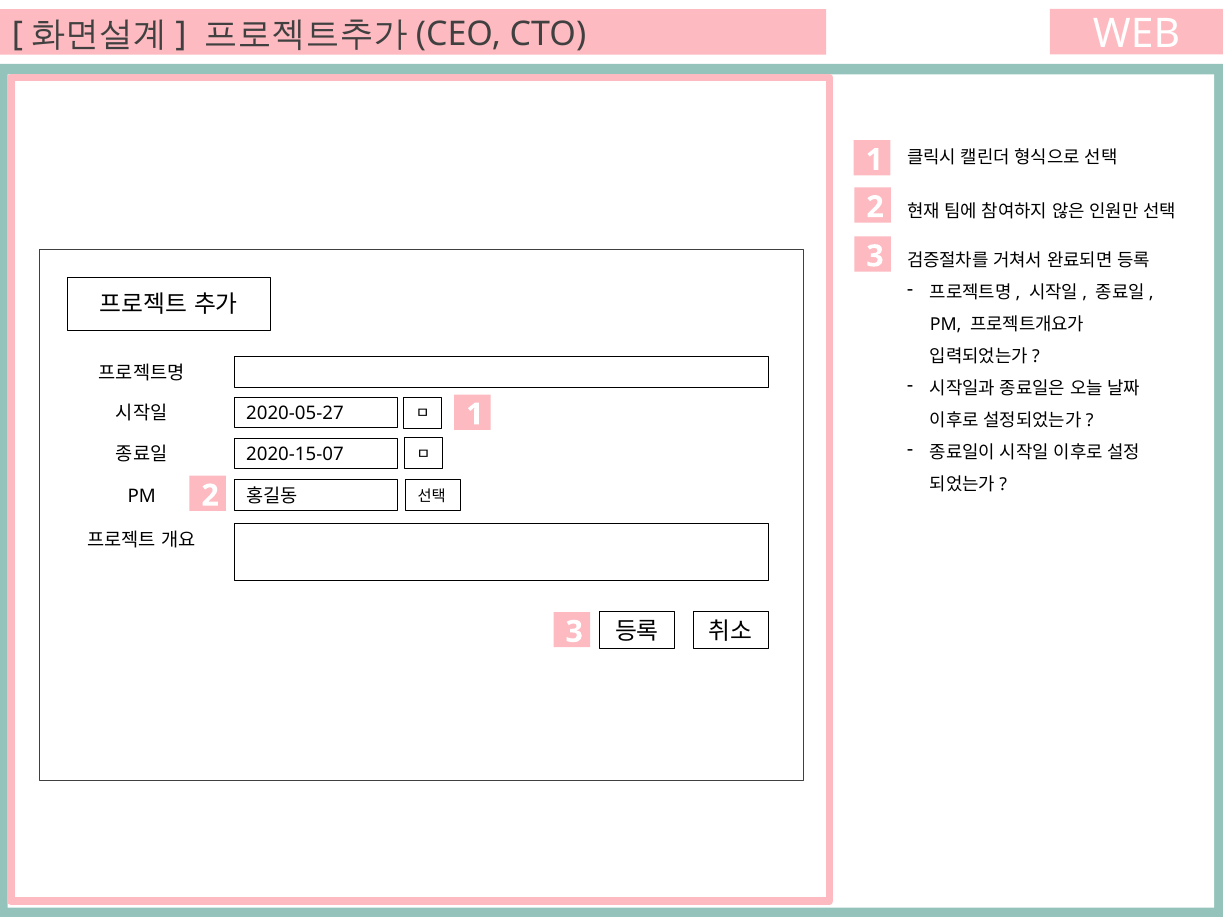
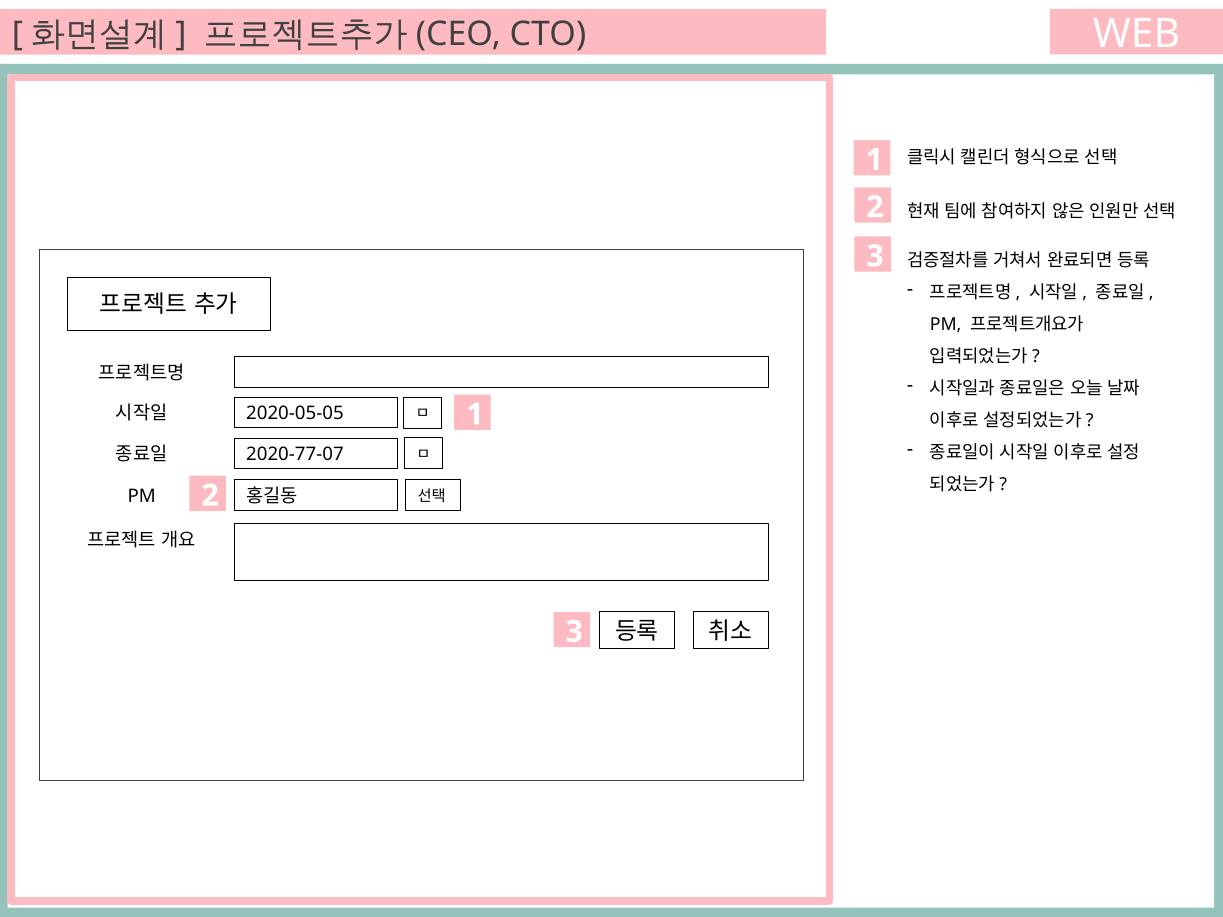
2020-05-27: 2020-05-27 -> 2020-05-05
2020-15-07: 2020-15-07 -> 2020-77-07
